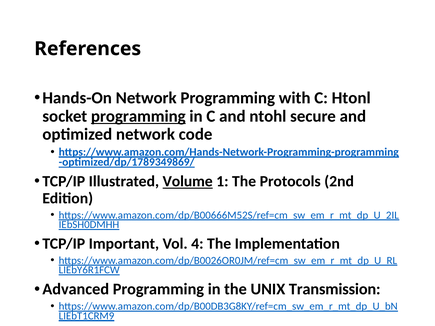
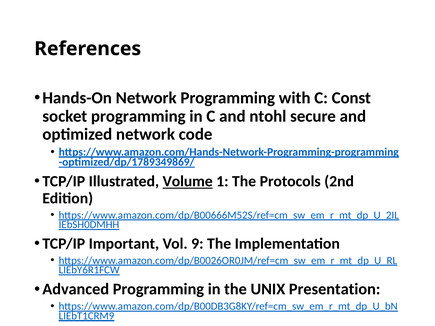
Htonl: Htonl -> Const
programming at (138, 116) underline: present -> none
4: 4 -> 9
Transmission: Transmission -> Presentation
